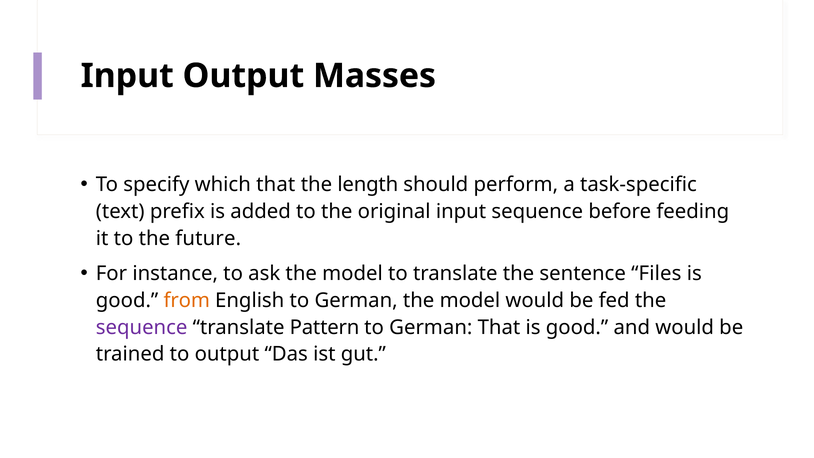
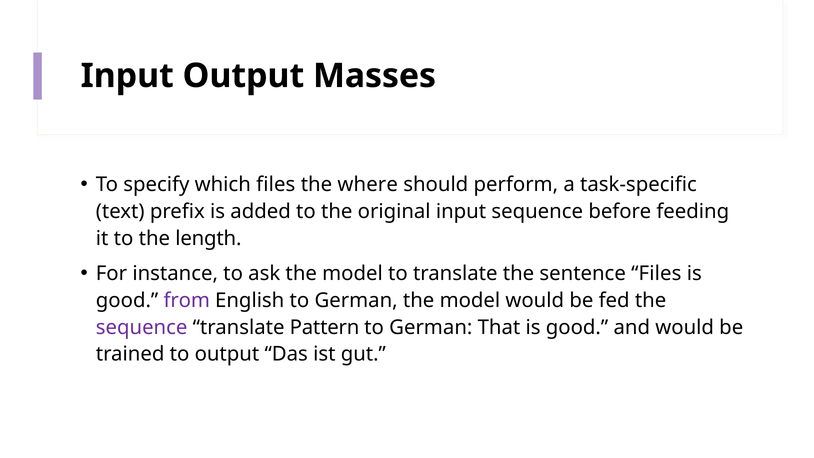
which that: that -> files
length: length -> where
future: future -> length
from colour: orange -> purple
